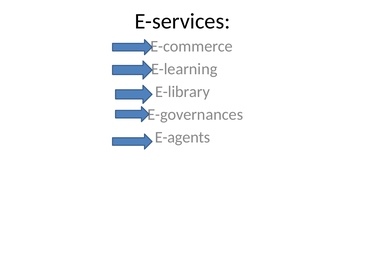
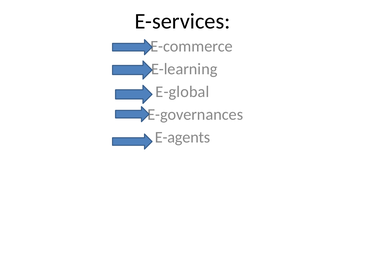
E-library: E-library -> E-global
